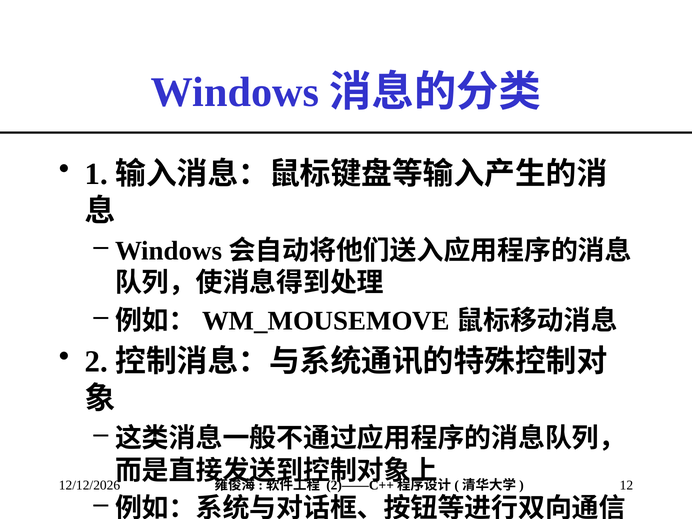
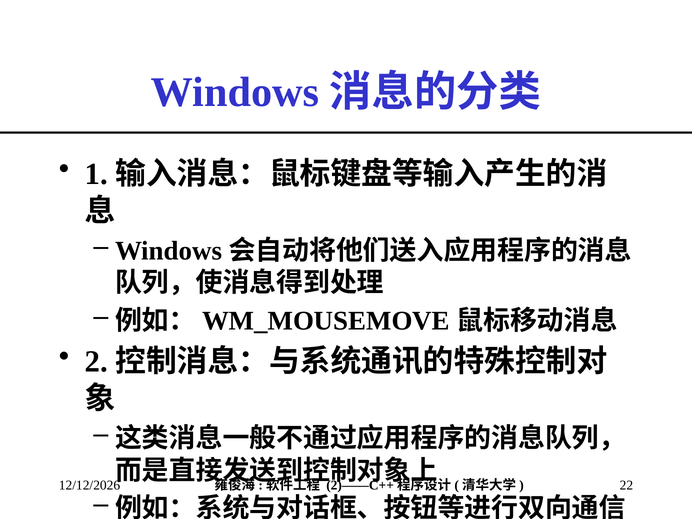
12: 12 -> 22
